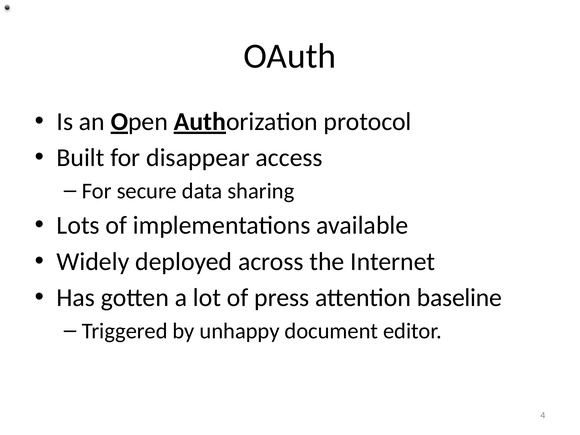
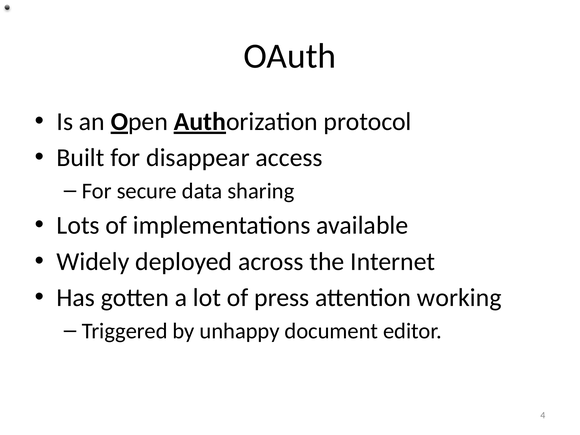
baseline: baseline -> working
